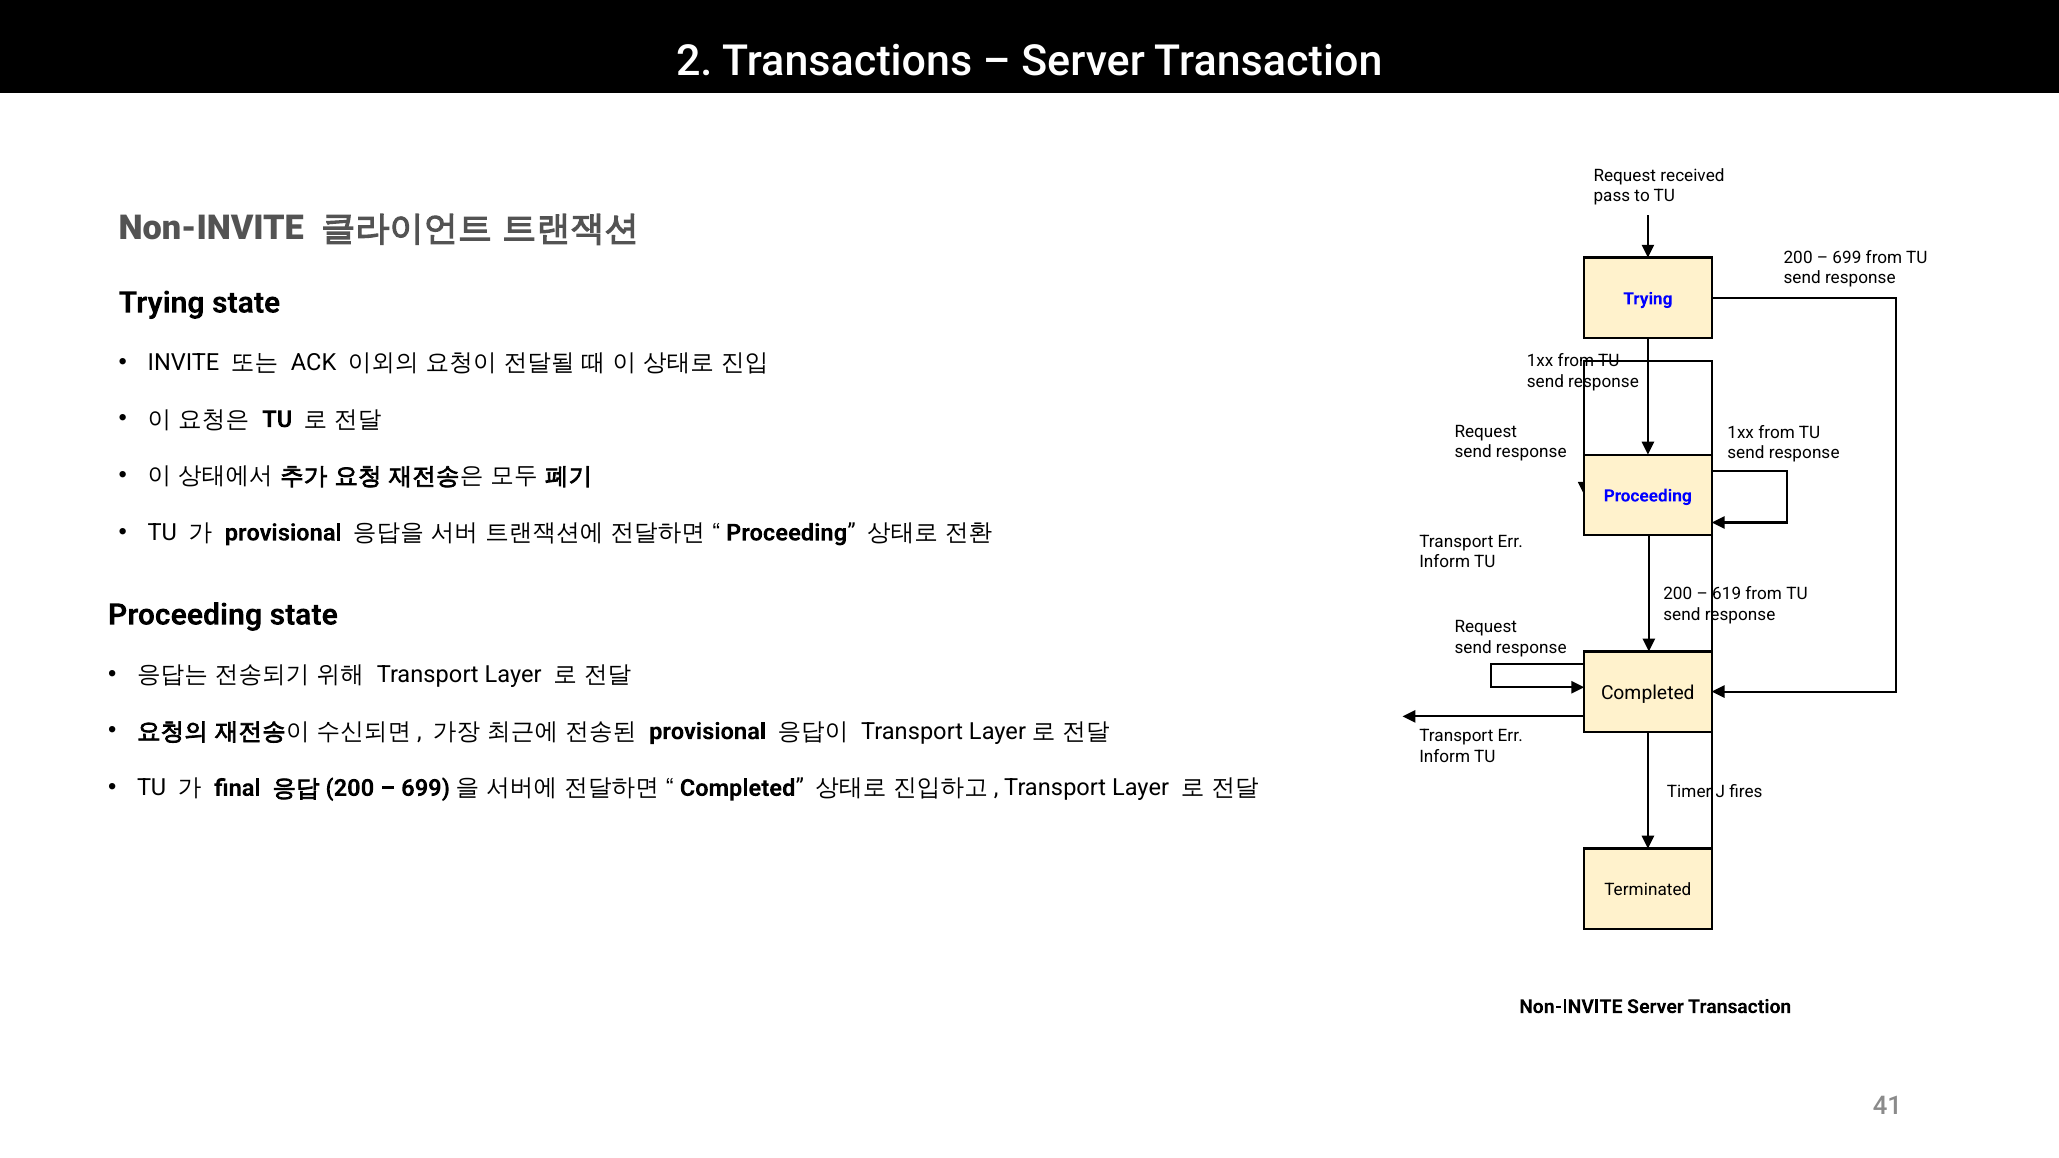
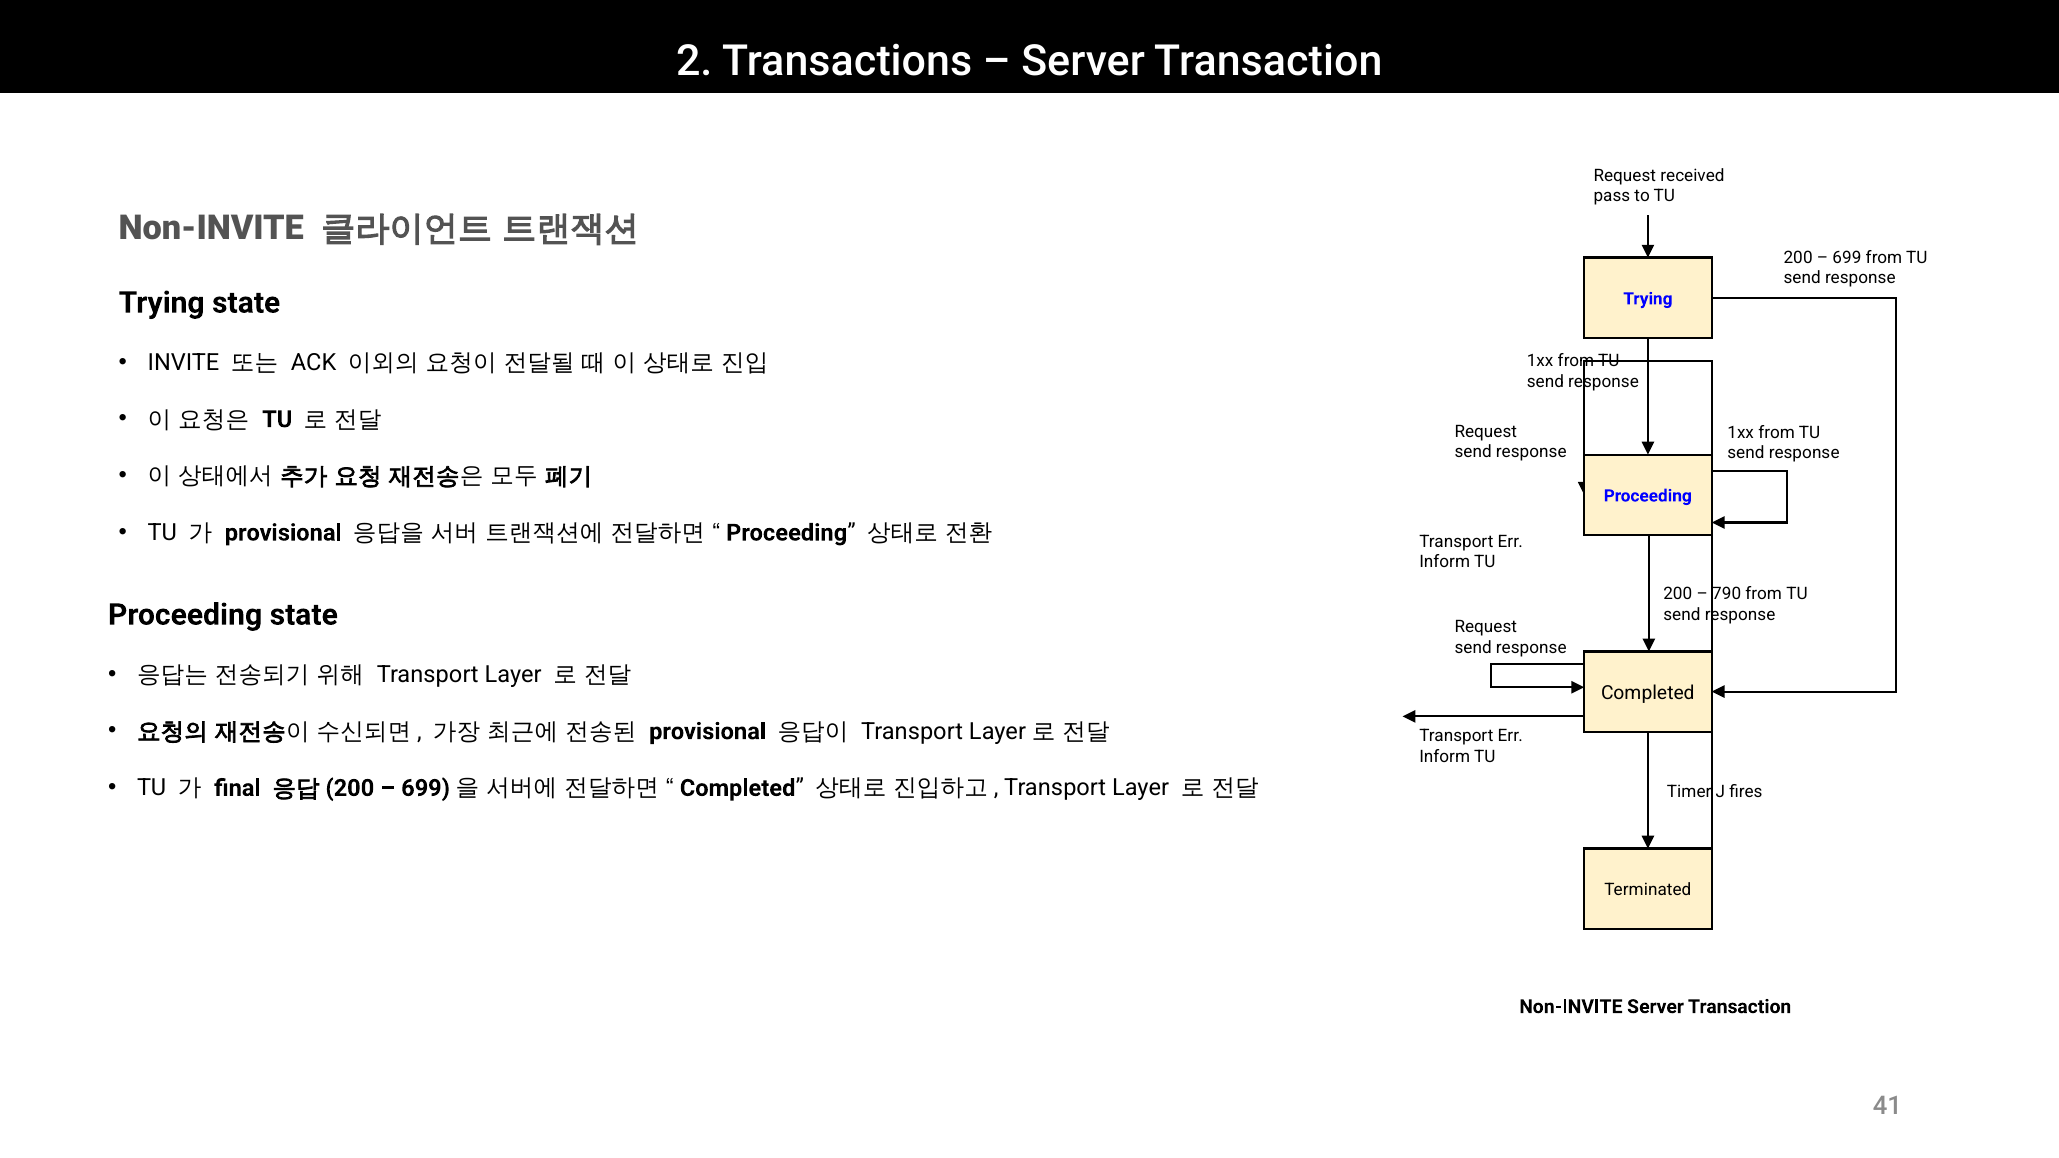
619: 619 -> 790
